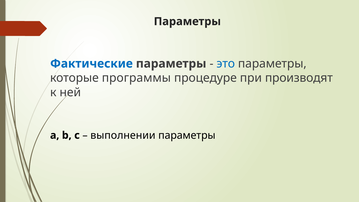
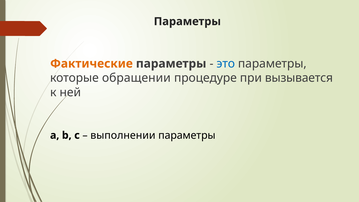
Фактические colour: blue -> orange
программы: программы -> обращении
производят: производят -> вызывается
